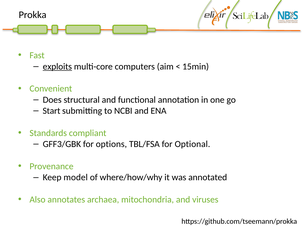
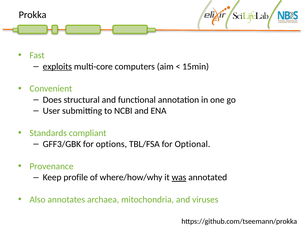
Start: Start -> User
model: model -> profile
was underline: none -> present
